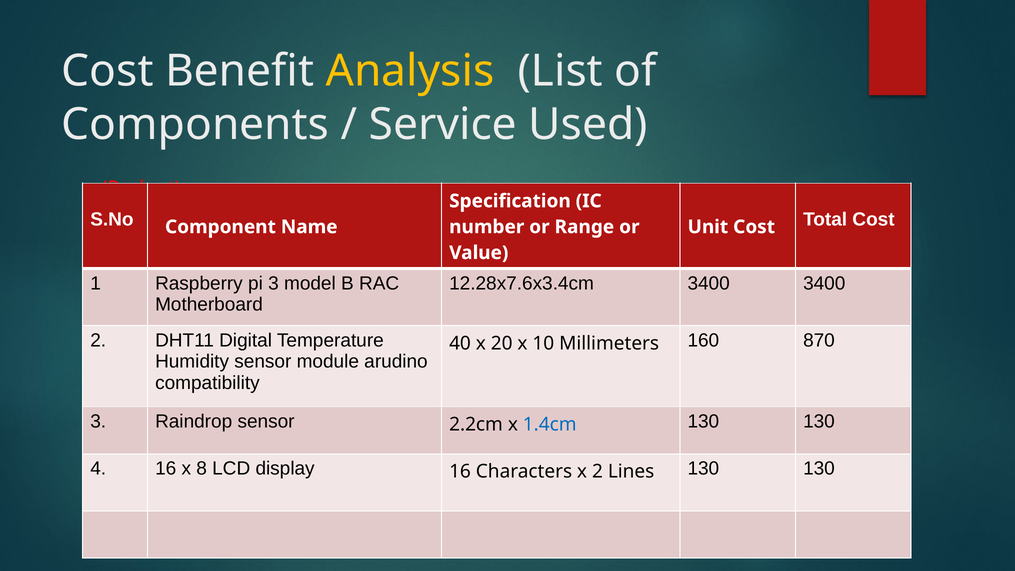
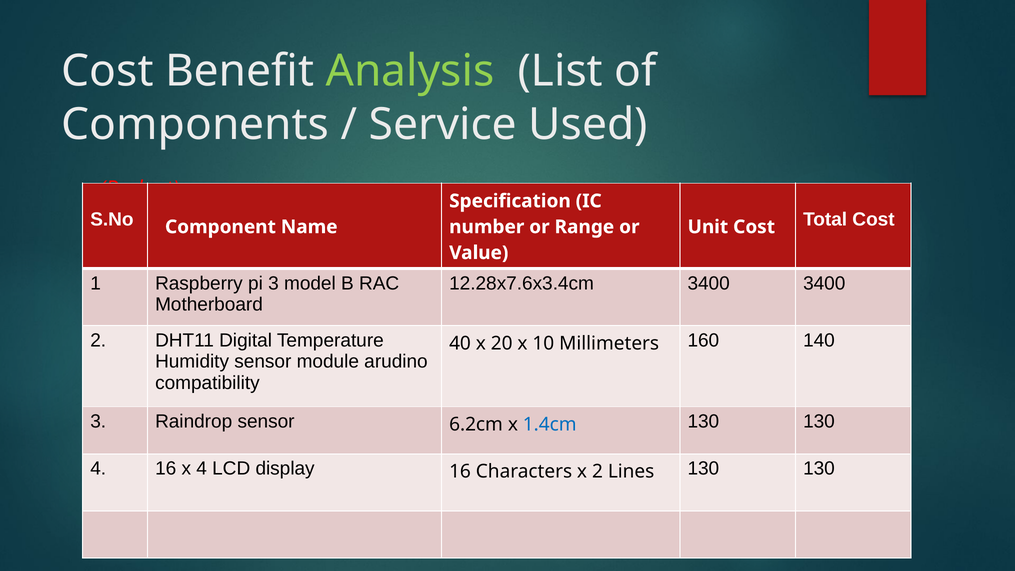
Analysis colour: yellow -> light green
870: 870 -> 140
2.2cm: 2.2cm -> 6.2cm
x 8: 8 -> 4
